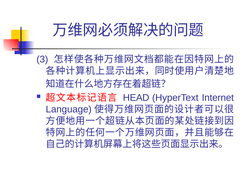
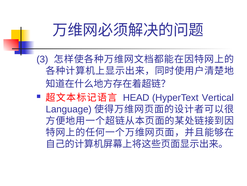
Internet: Internet -> Vertical
